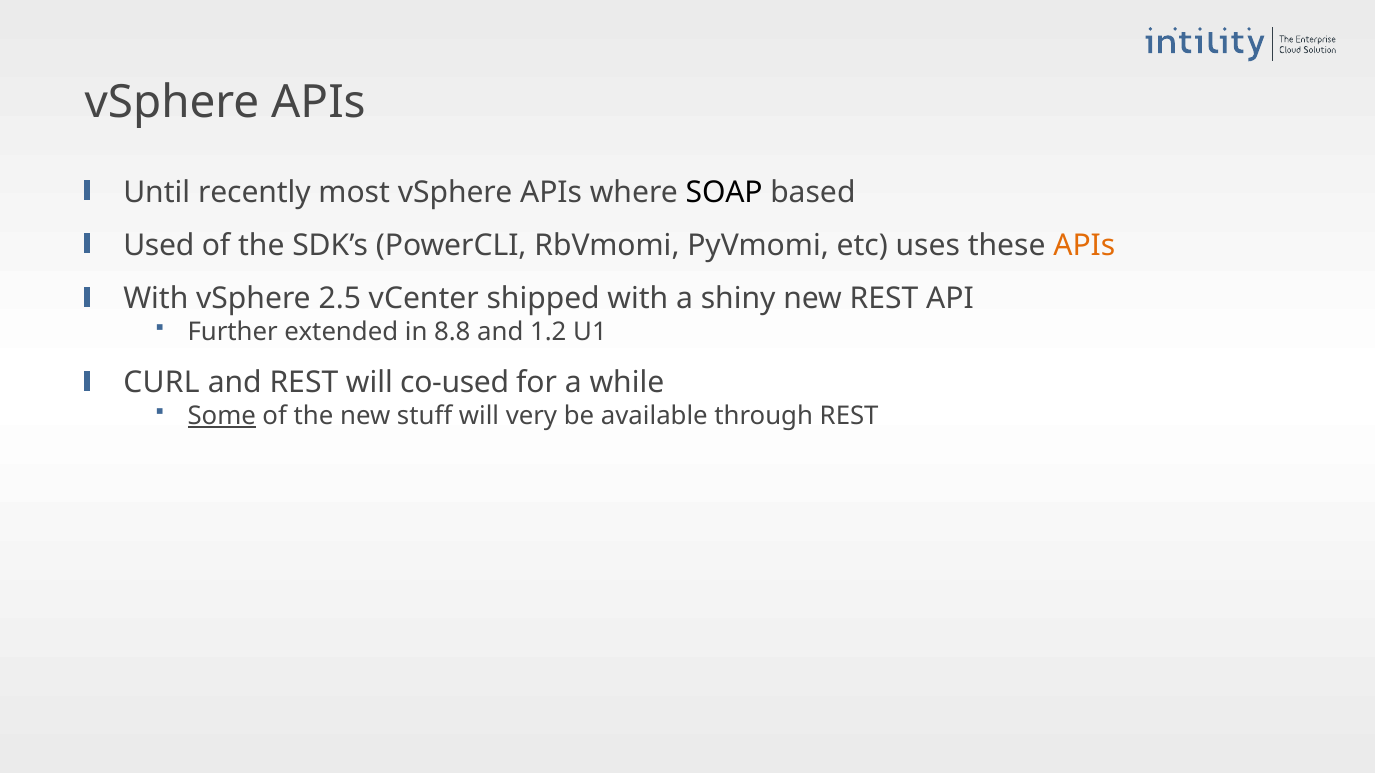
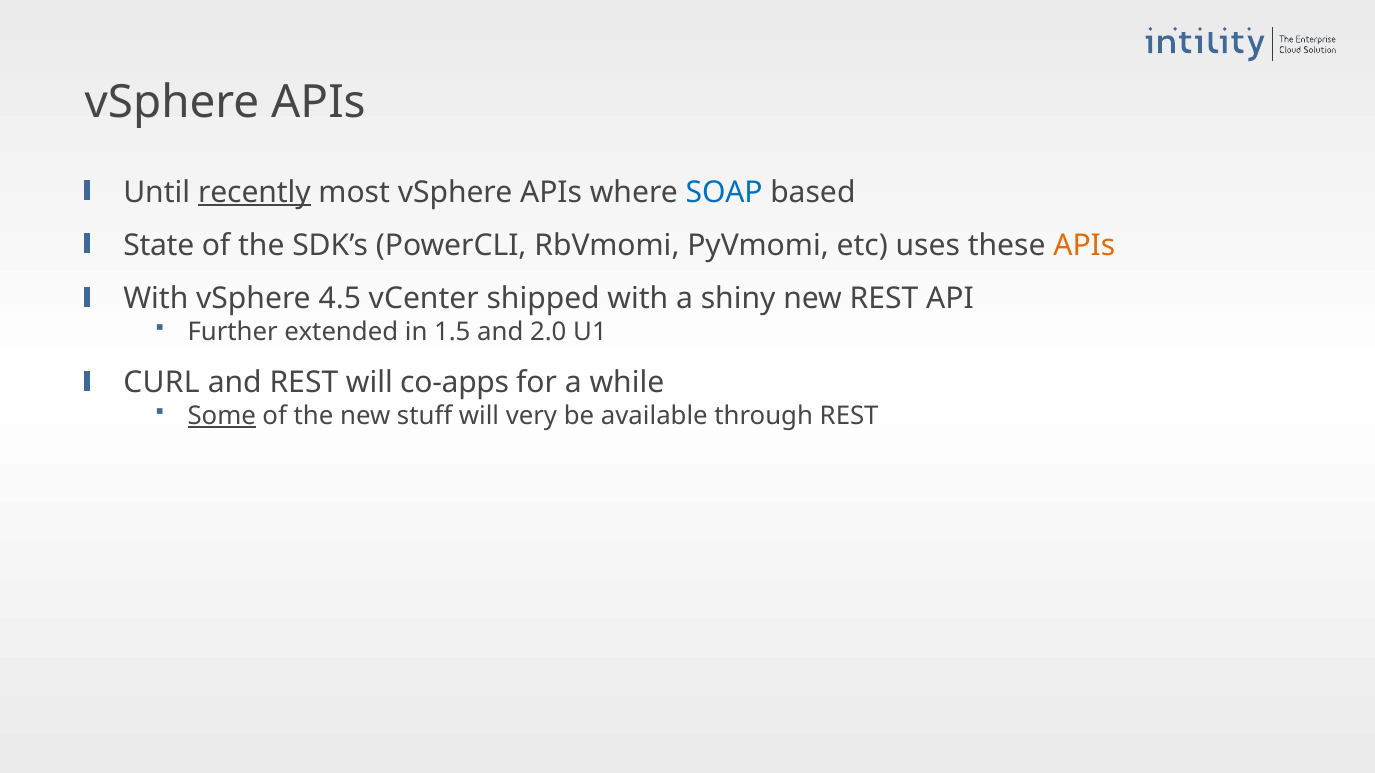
recently underline: none -> present
SOAP colour: black -> blue
Used: Used -> State
2.5: 2.5 -> 4.5
8.8: 8.8 -> 1.5
1.2: 1.2 -> 2.0
co-used: co-used -> co-apps
